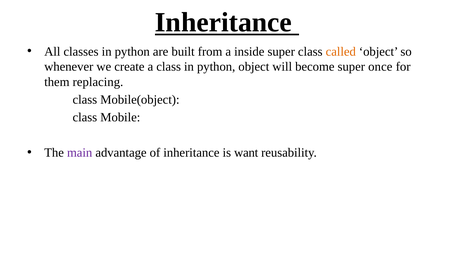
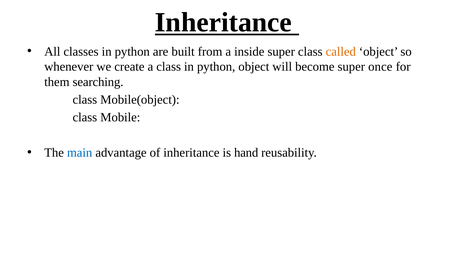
replacing: replacing -> searching
main colour: purple -> blue
want: want -> hand
